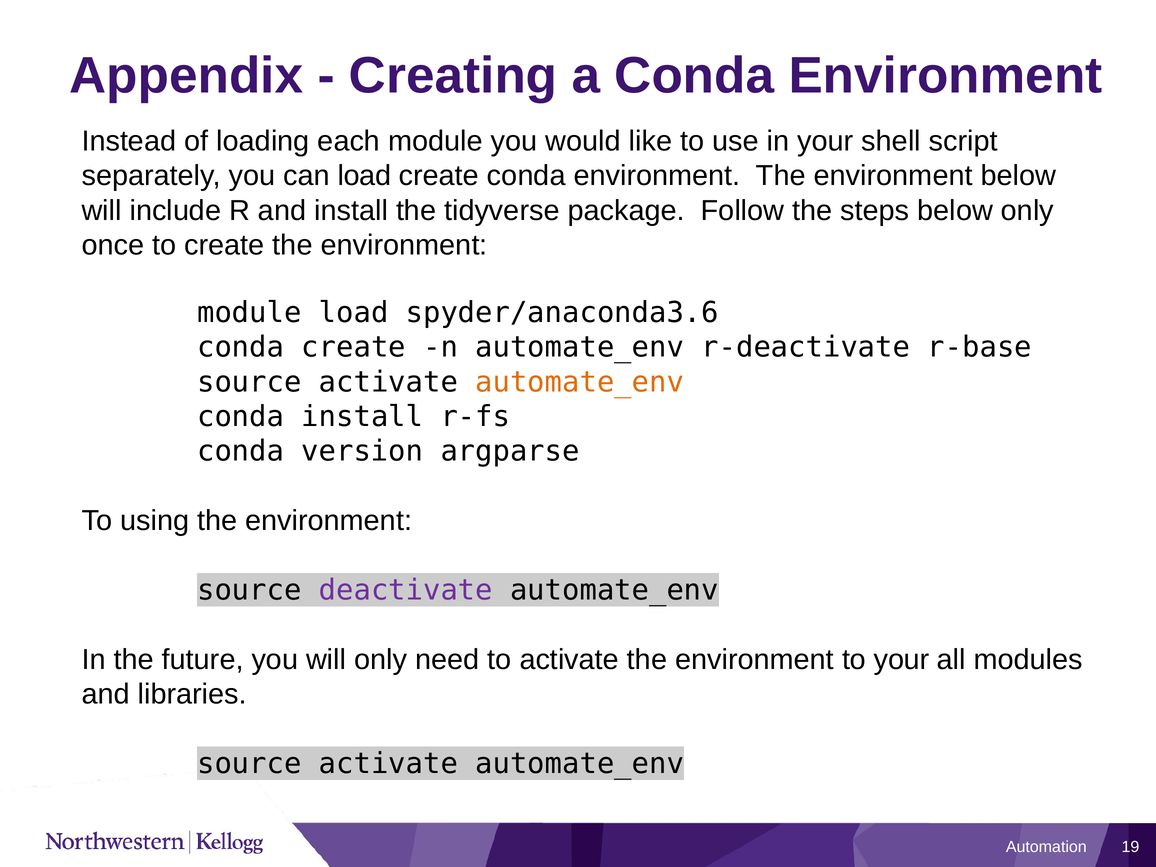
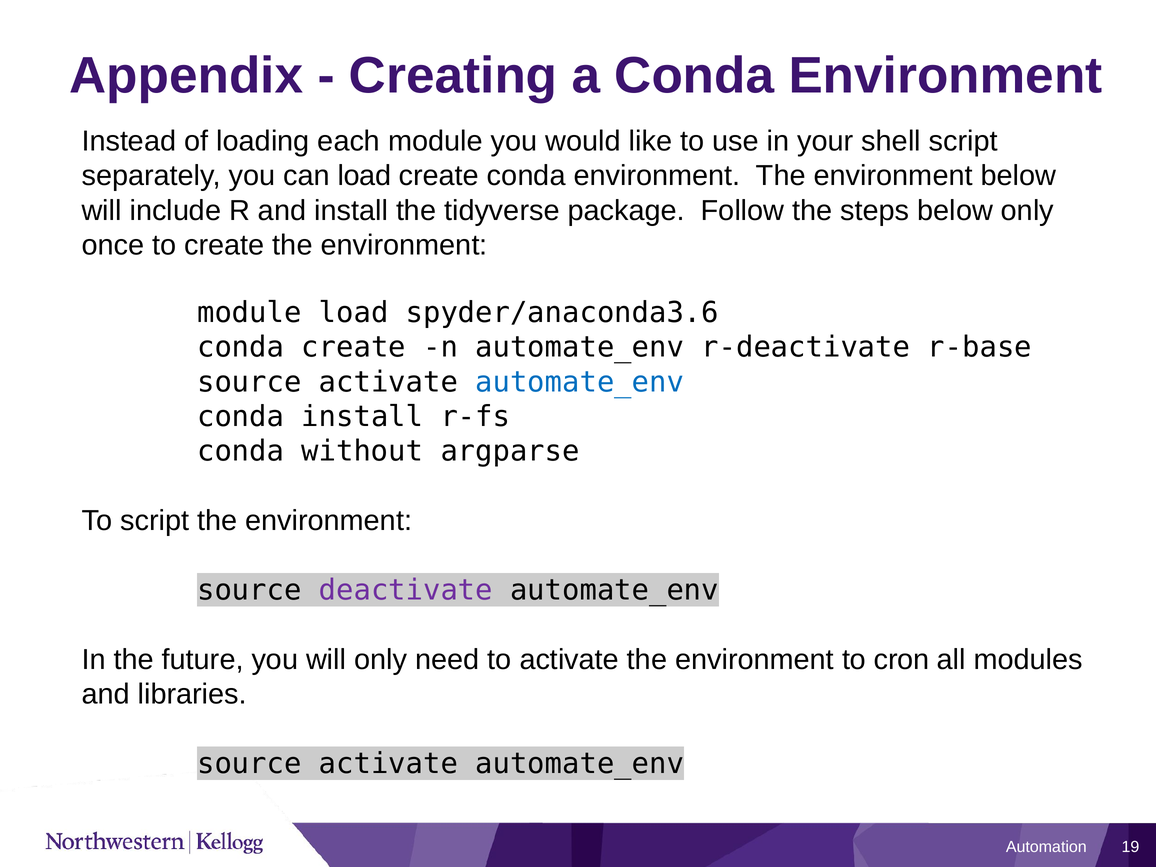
automate_env at (580, 382) colour: orange -> blue
version: version -> without
To using: using -> script
to your: your -> cron
